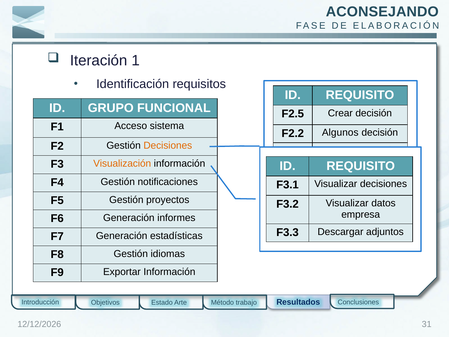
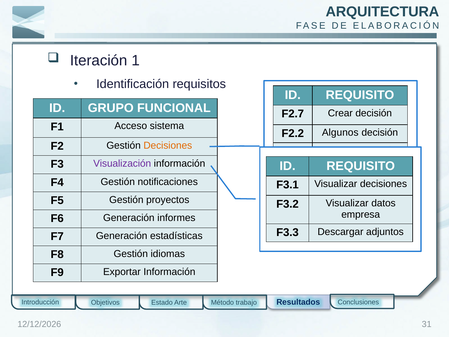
ACONSEJANDO: ACONSEJANDO -> ARQUITECTURA
F2.5 at (293, 114): F2.5 -> F2.7
Visualización colour: orange -> purple
